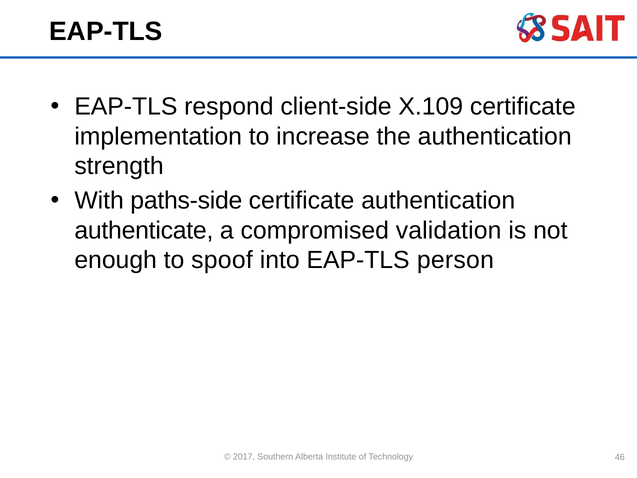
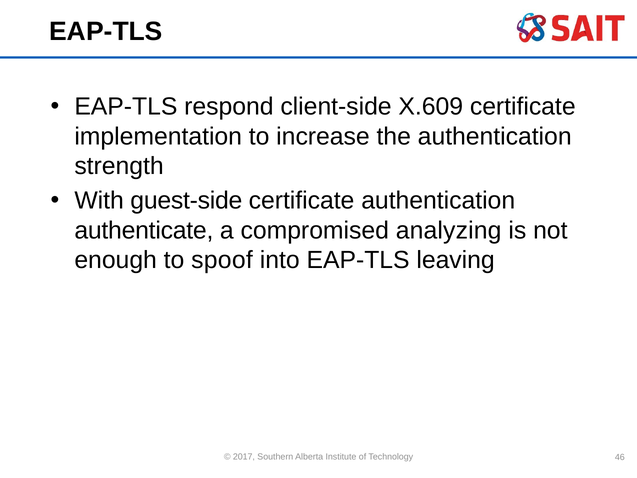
X.109: X.109 -> X.609
paths-side: paths-side -> guest-side
validation: validation -> analyzing
person: person -> leaving
